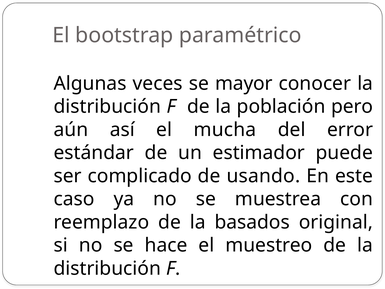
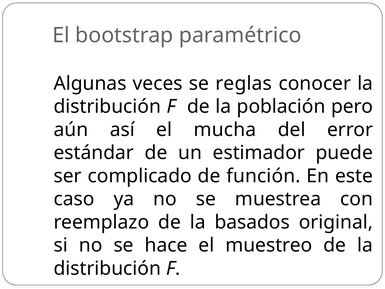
mayor: mayor -> reglas
usando: usando -> función
